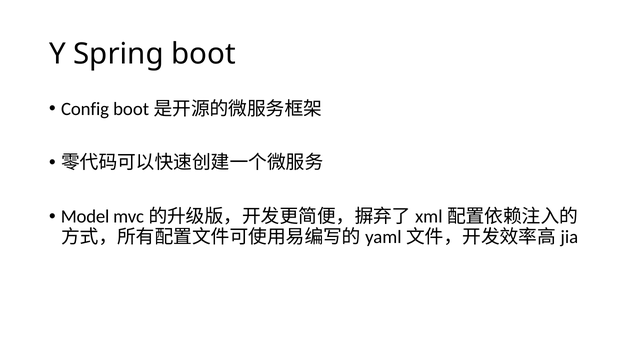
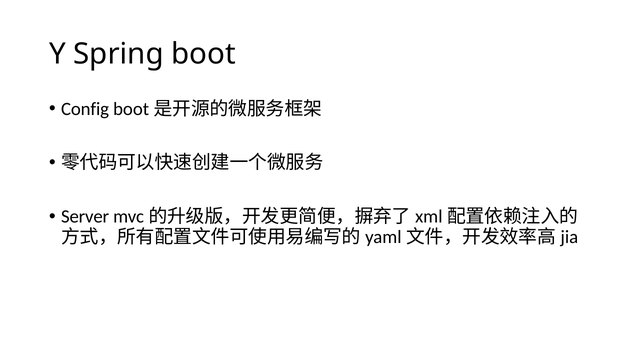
Model: Model -> Server
